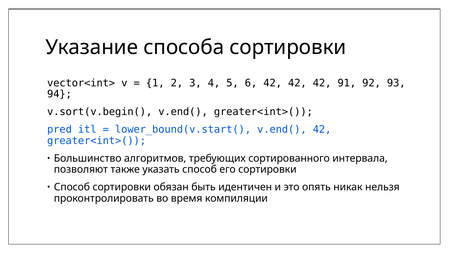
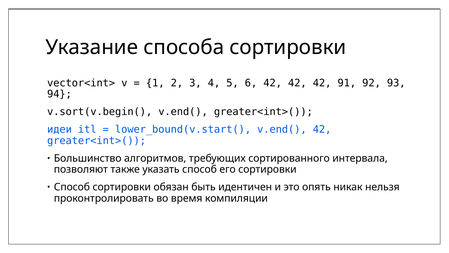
pred: pred -> идеи
